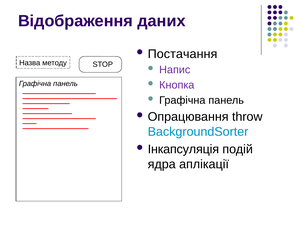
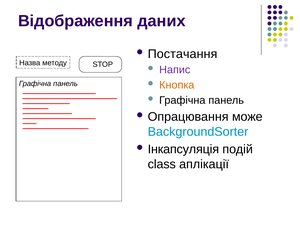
Кнопка colour: purple -> orange
throw: throw -> може
ядра: ядра -> class
